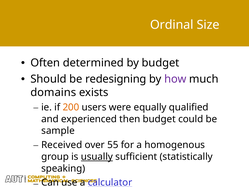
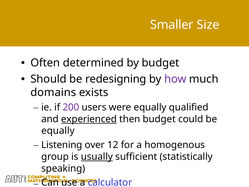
Ordinal: Ordinal -> Smaller
200 colour: orange -> purple
experienced underline: none -> present
sample at (58, 131): sample -> equally
Received: Received -> Listening
55: 55 -> 12
